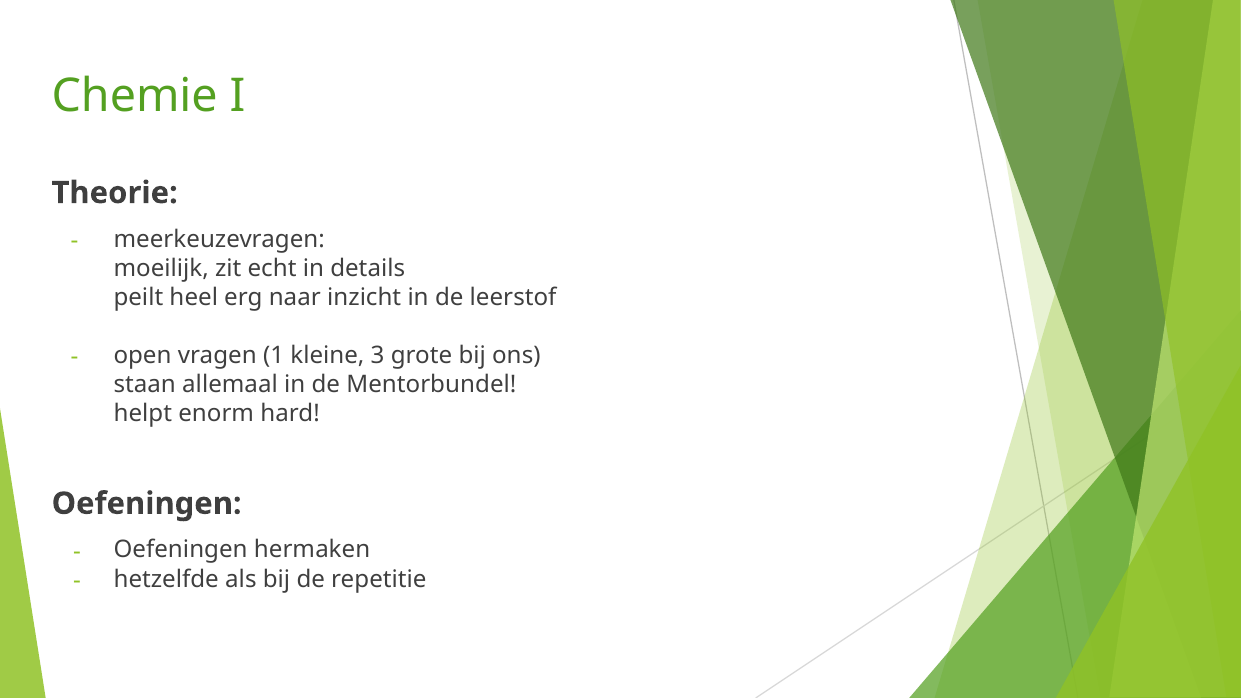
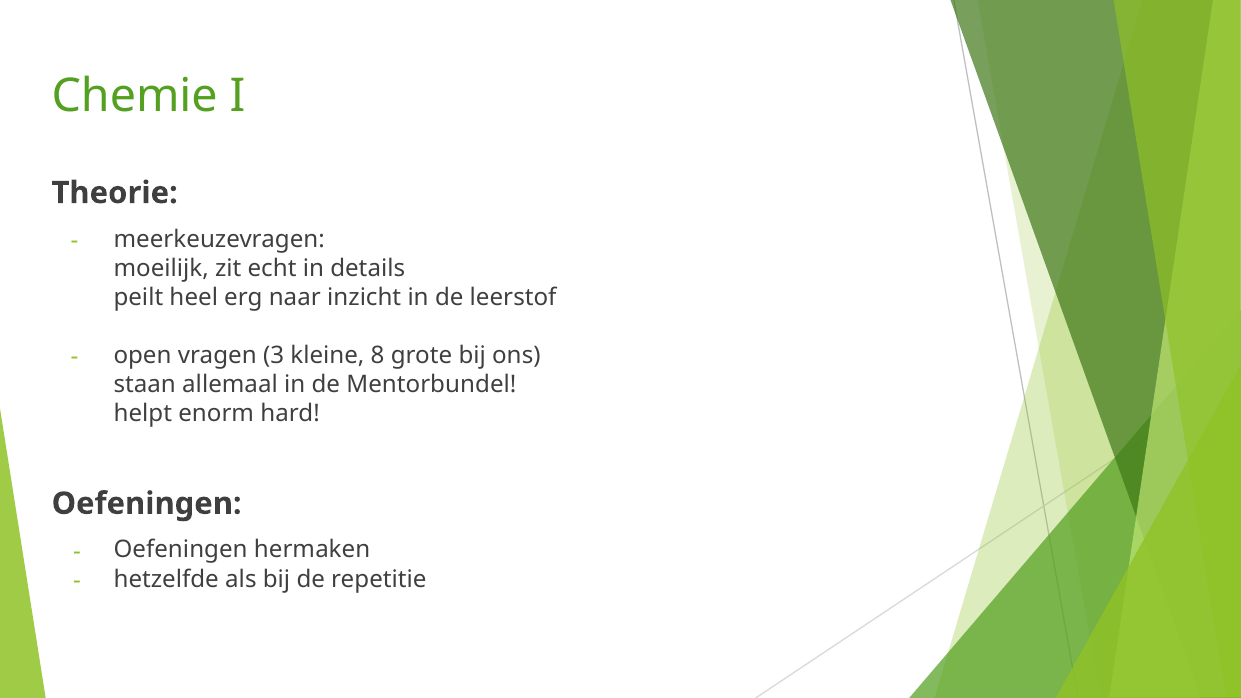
1: 1 -> 3
3: 3 -> 8
